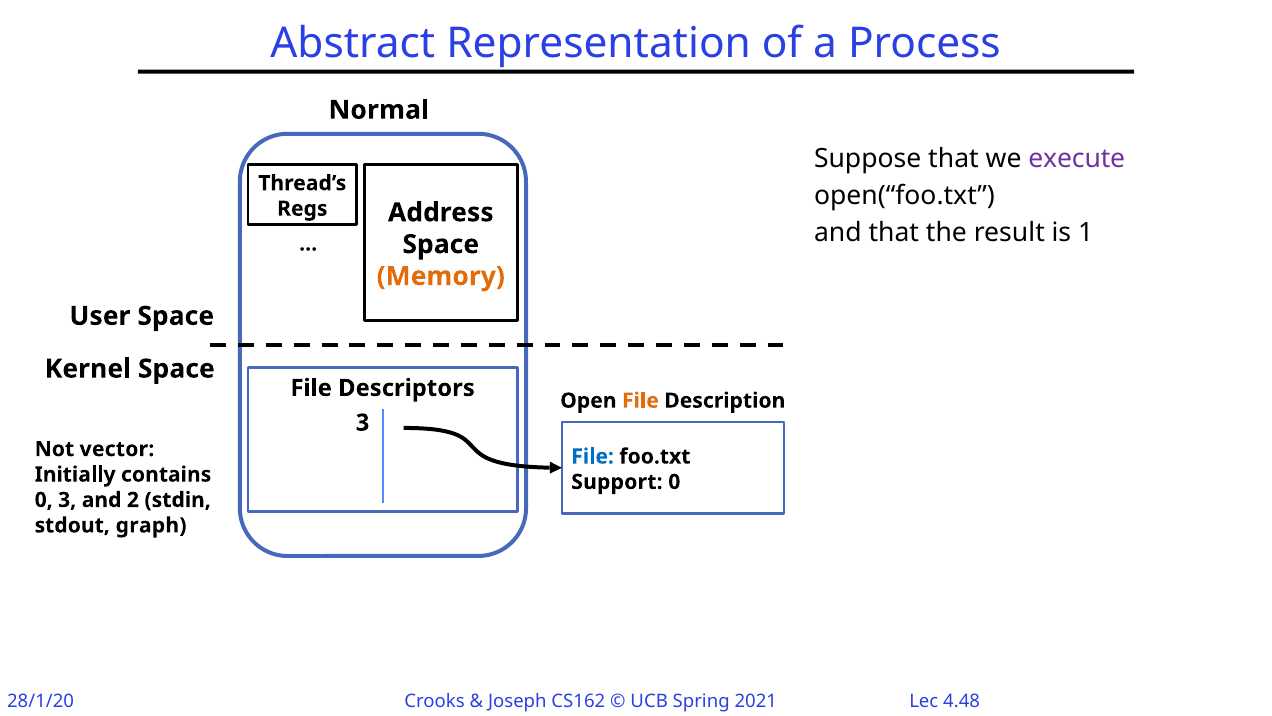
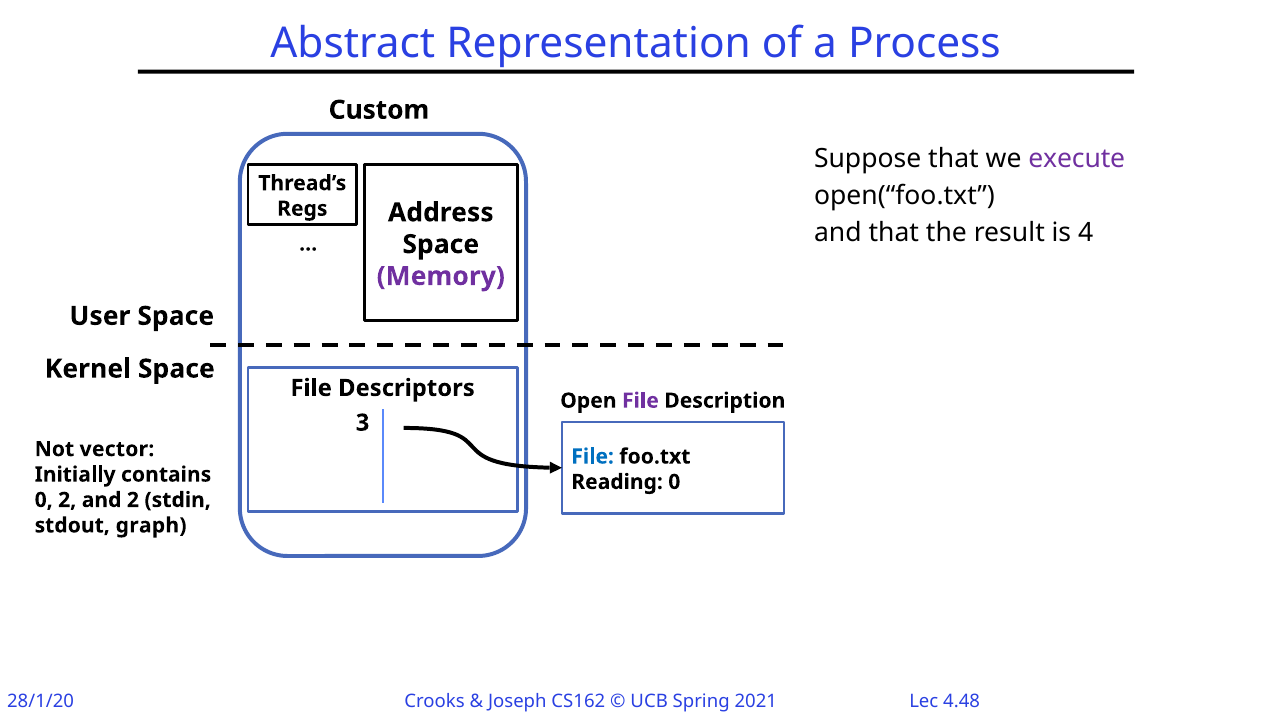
Normal: Normal -> Custom
1: 1 -> 4
Memory colour: orange -> purple
File at (640, 400) colour: orange -> purple
Support: Support -> Reading
0 3: 3 -> 2
